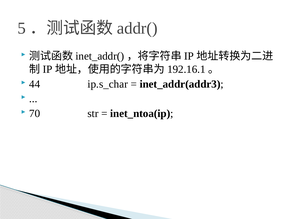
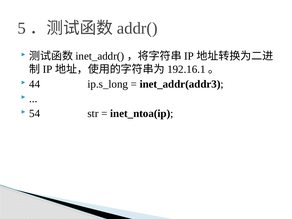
ip.s_char: ip.s_char -> ip.s_long
70: 70 -> 54
